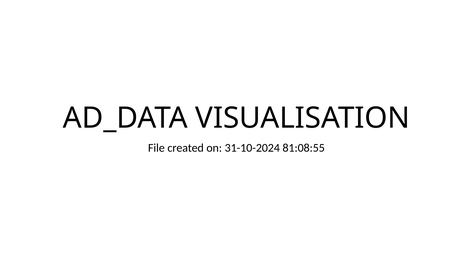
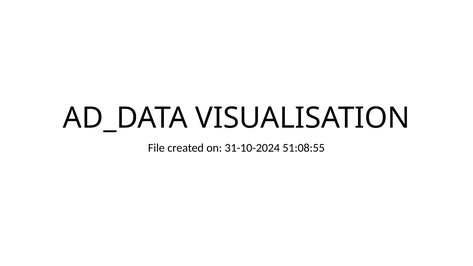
81:08:55: 81:08:55 -> 51:08:55
